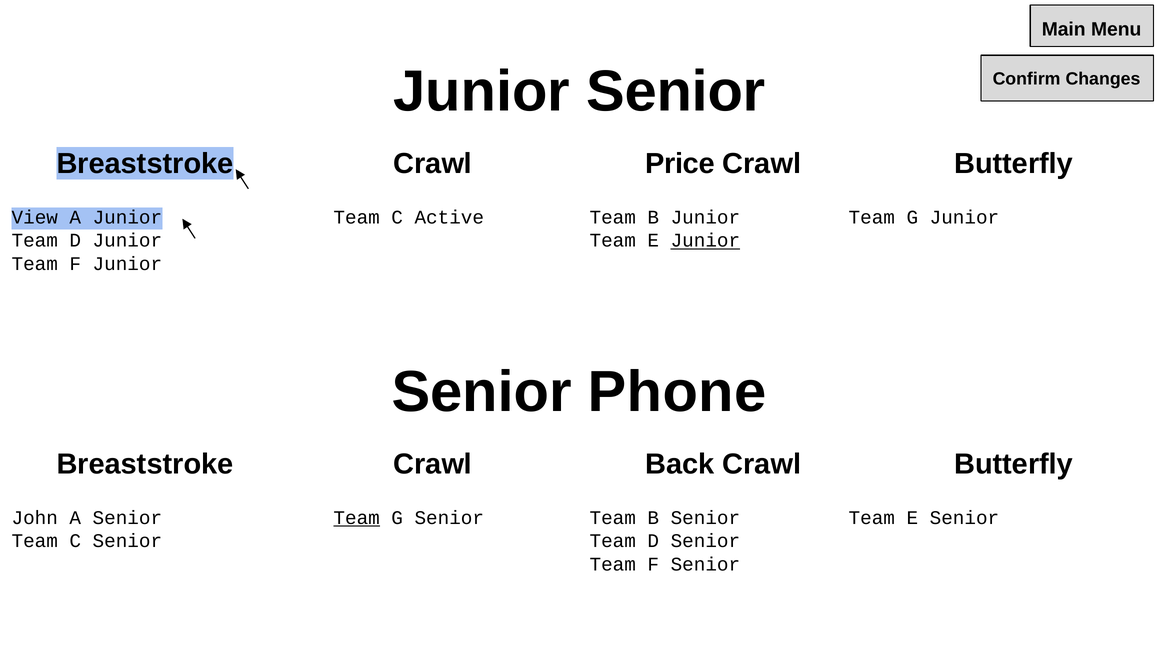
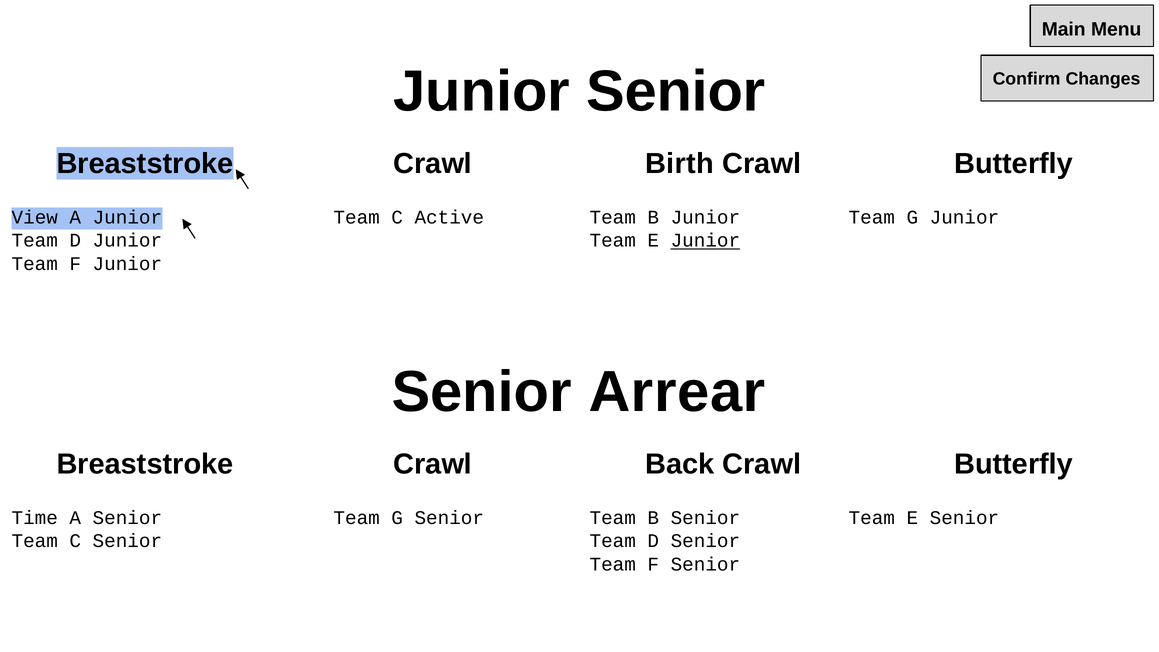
Price: Price -> Birth
Phone: Phone -> Arrear
John: John -> Time
Team at (357, 518) underline: present -> none
